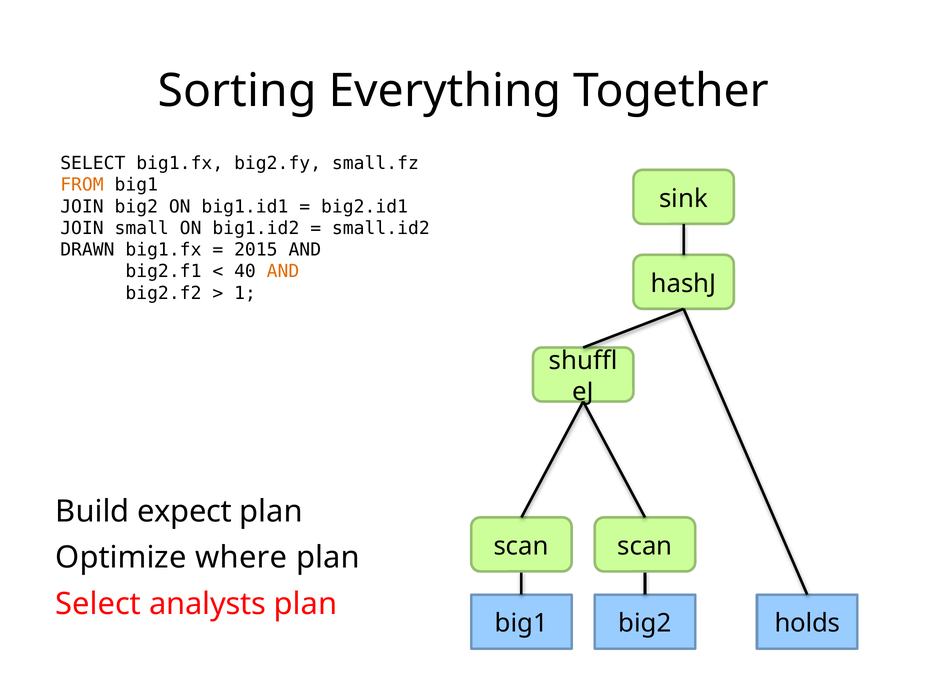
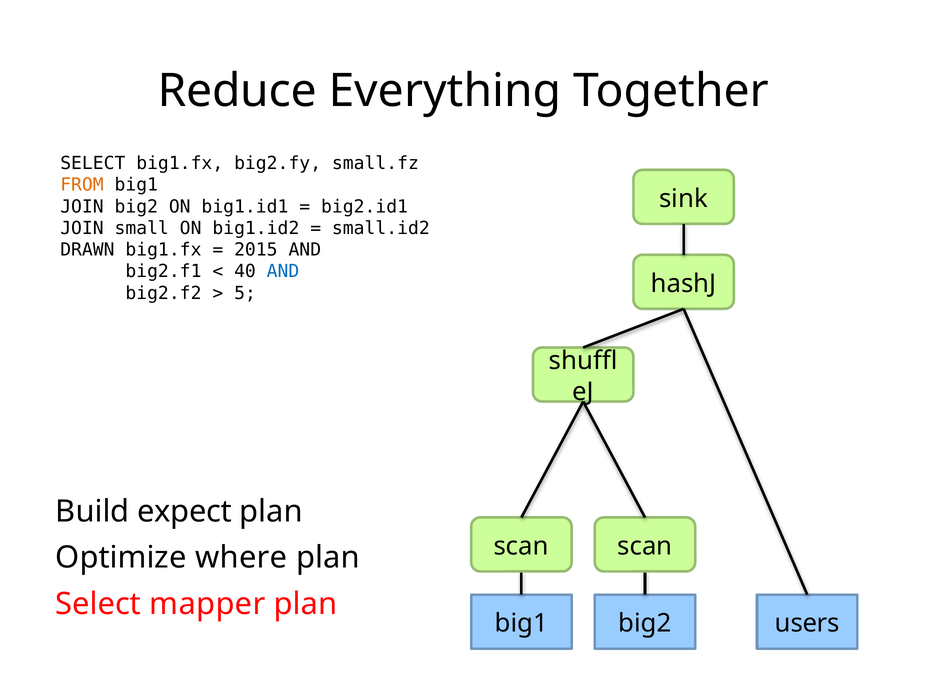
Sorting: Sorting -> Reduce
AND at (283, 272) colour: orange -> blue
1: 1 -> 5
analysts: analysts -> mapper
holds: holds -> users
